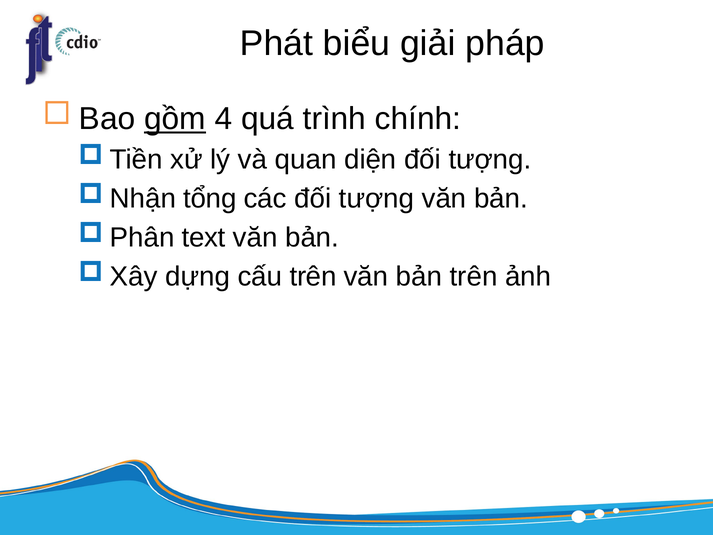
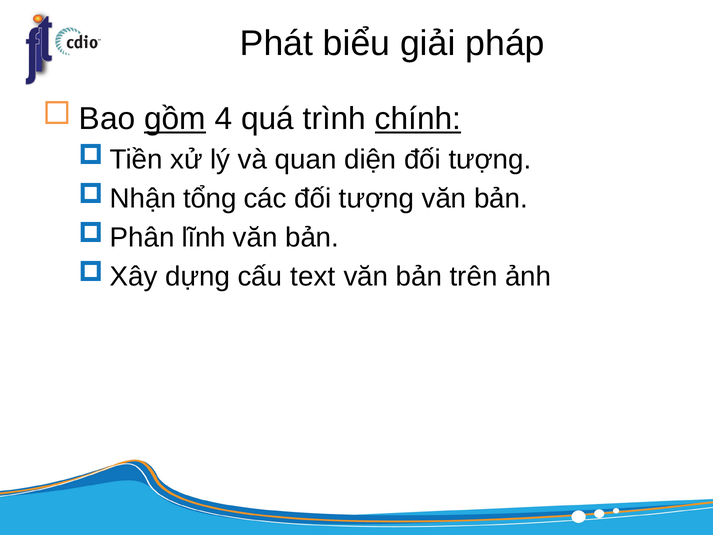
chính underline: none -> present
text: text -> lĩnh
cấu trên: trên -> text
